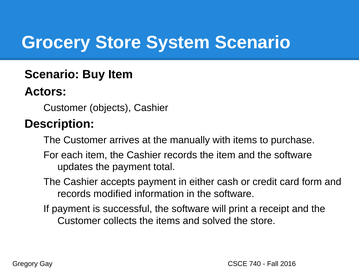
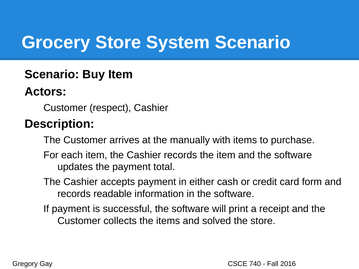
objects: objects -> respect
modified: modified -> readable
